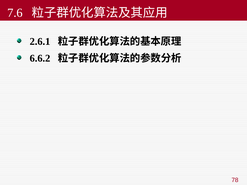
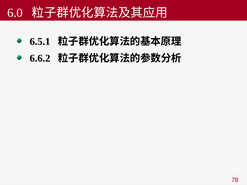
7.6: 7.6 -> 6.0
2.6.1: 2.6.1 -> 6.5.1
